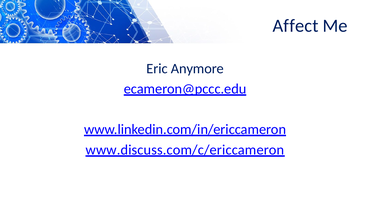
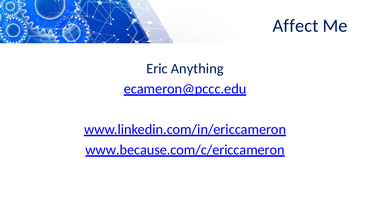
Anymore: Anymore -> Anything
www.discuss.com/c/ericcameron: www.discuss.com/c/ericcameron -> www.because.com/c/ericcameron
